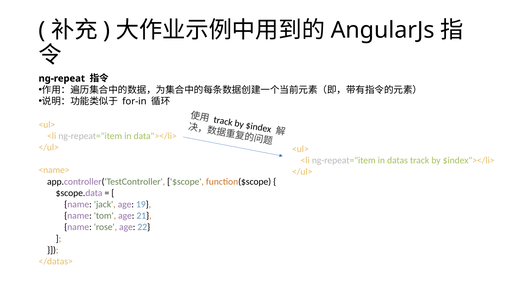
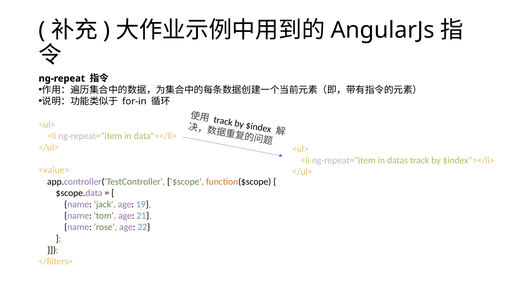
<name>: <name> -> <value>
</datas>: </datas> -> </filters>
